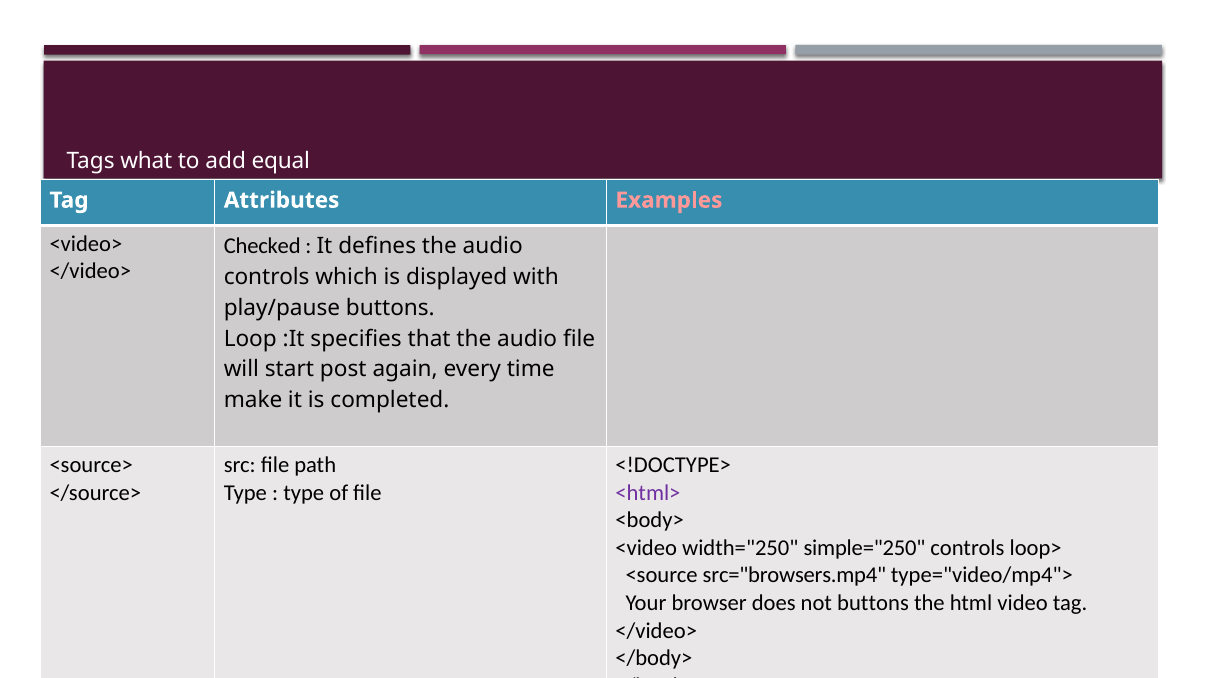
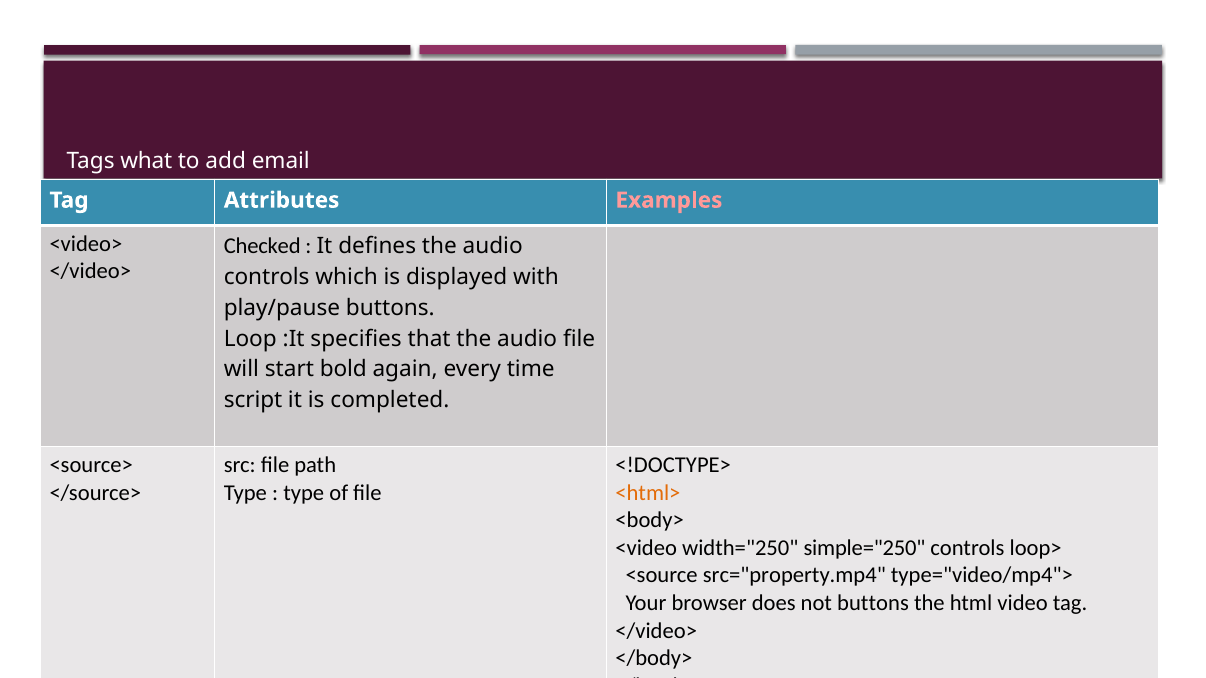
equal: equal -> email
post: post -> bold
make: make -> script
<html> colour: purple -> orange
src="browsers.mp4: src="browsers.mp4 -> src="property.mp4
